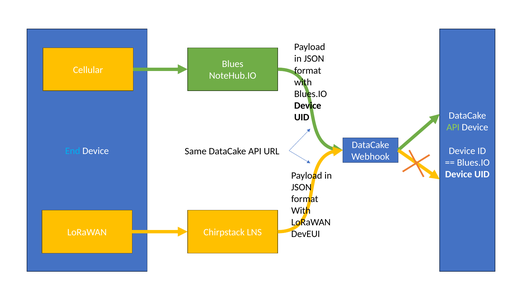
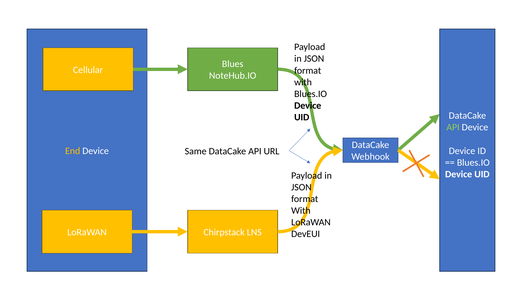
End colour: light blue -> yellow
